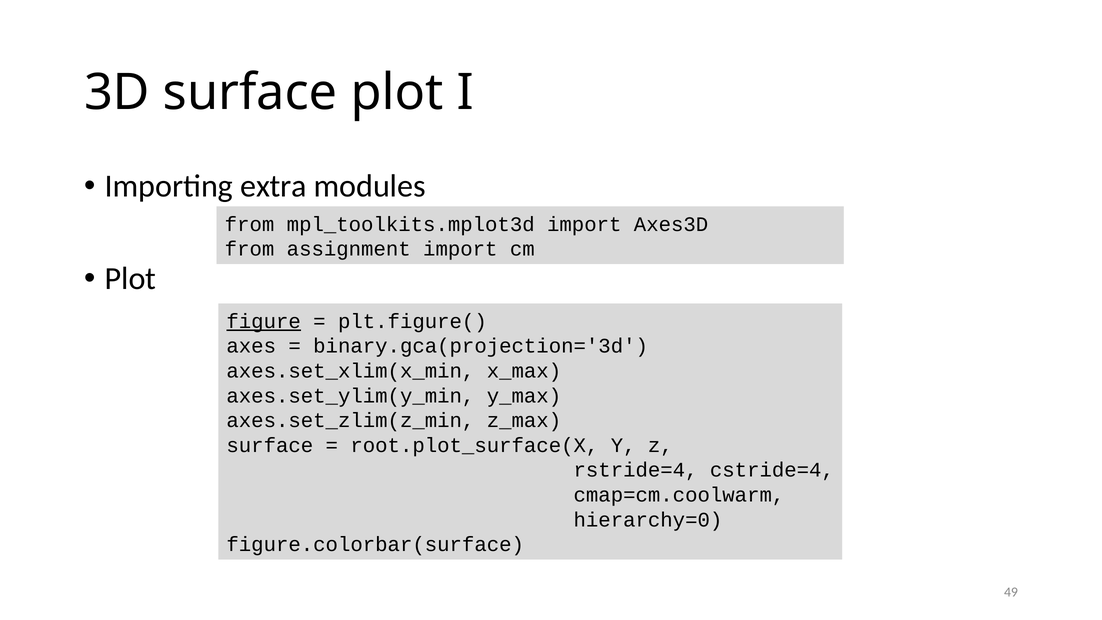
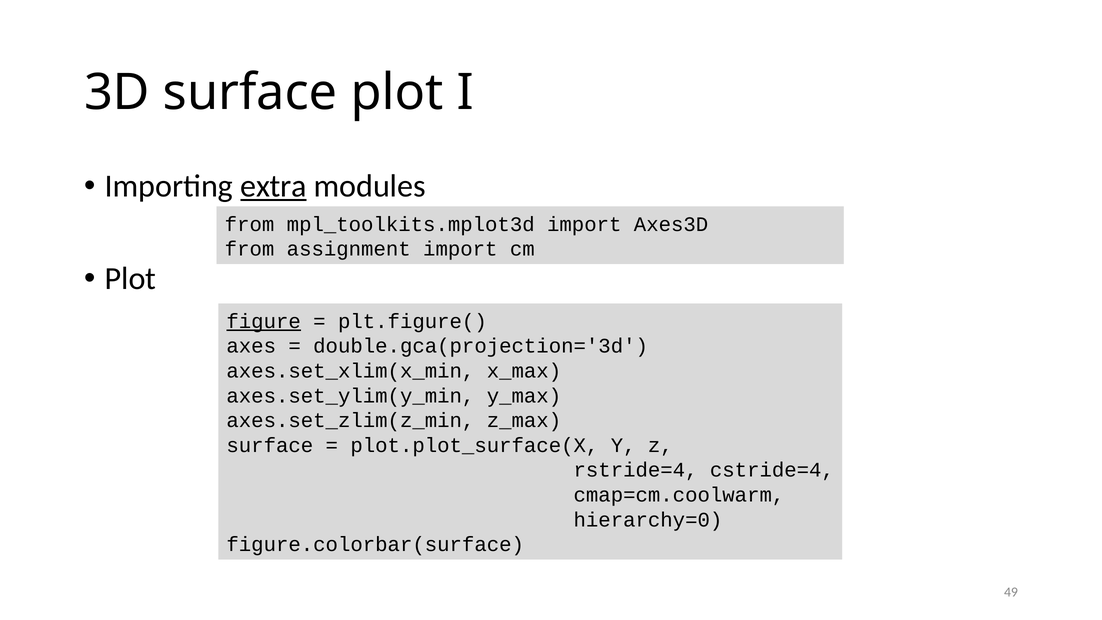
extra underline: none -> present
binary.gca(projection='3d: binary.gca(projection='3d -> double.gca(projection='3d
root.plot_surface(X: root.plot_surface(X -> plot.plot_surface(X
